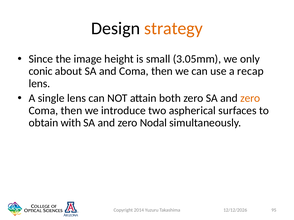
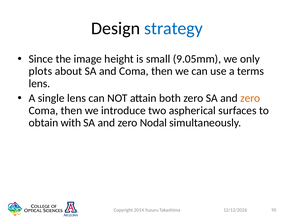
strategy colour: orange -> blue
3.05mm: 3.05mm -> 9.05mm
conic: conic -> plots
recap: recap -> terms
